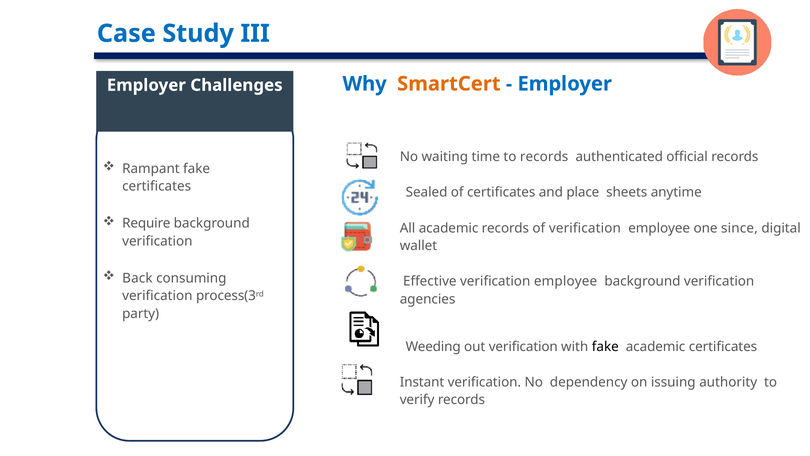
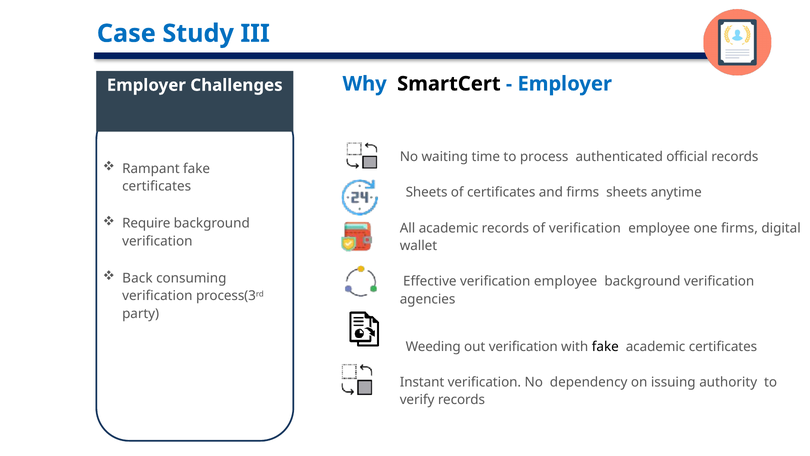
SmartCert colour: orange -> black
to records: records -> process
Sealed at (427, 192): Sealed -> Sheets
and place: place -> firms
one since: since -> firms
